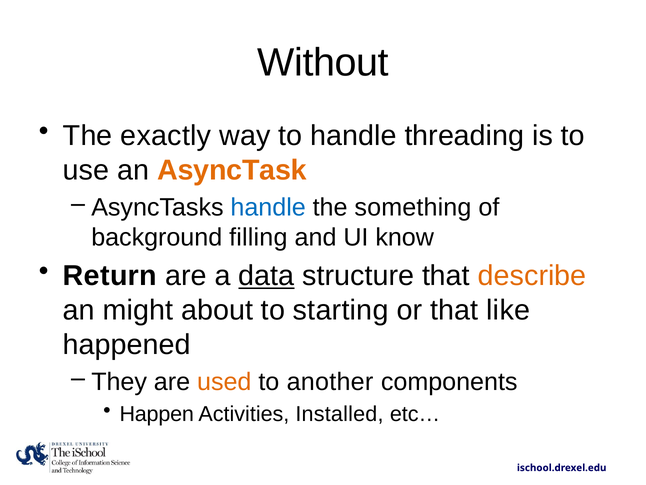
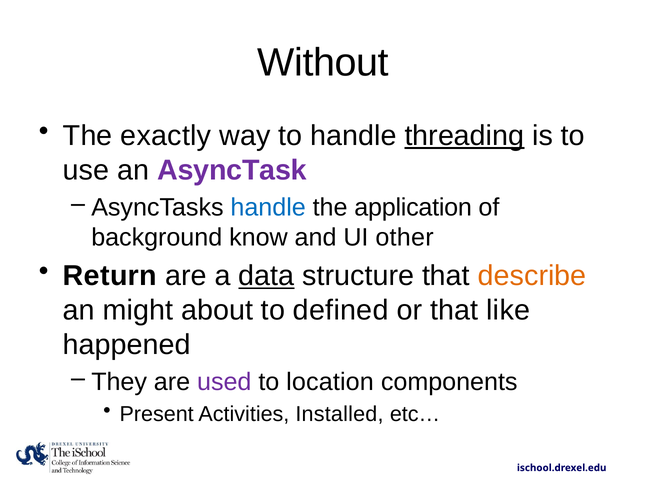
threading underline: none -> present
AsyncTask colour: orange -> purple
something: something -> application
filling: filling -> know
know: know -> other
starting: starting -> defined
used colour: orange -> purple
another: another -> location
Happen: Happen -> Present
